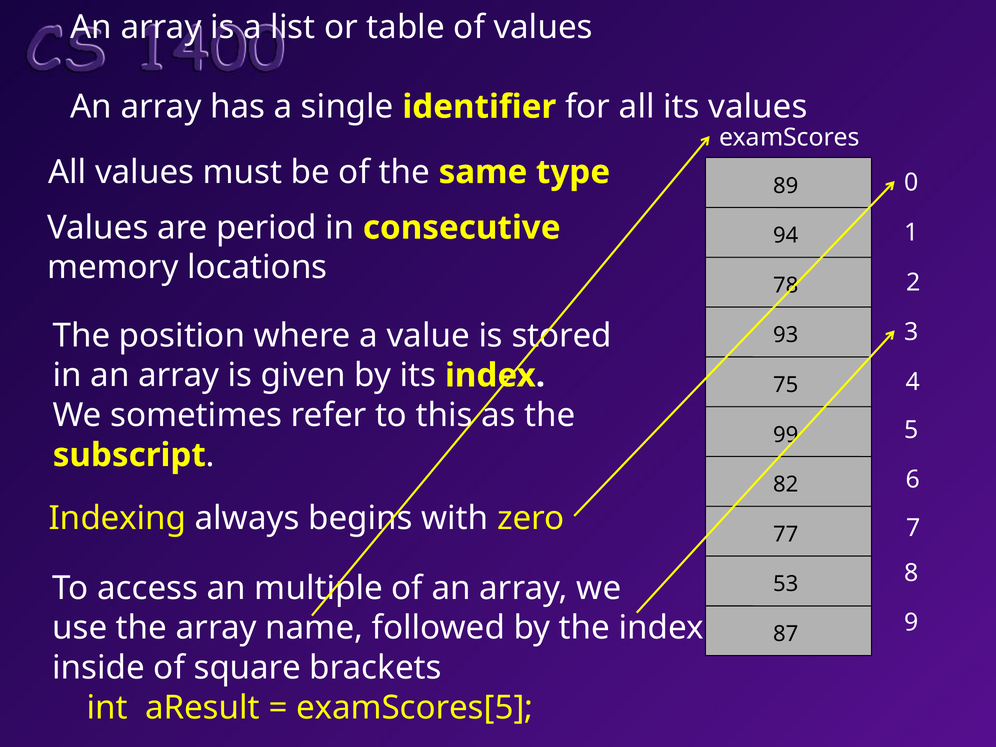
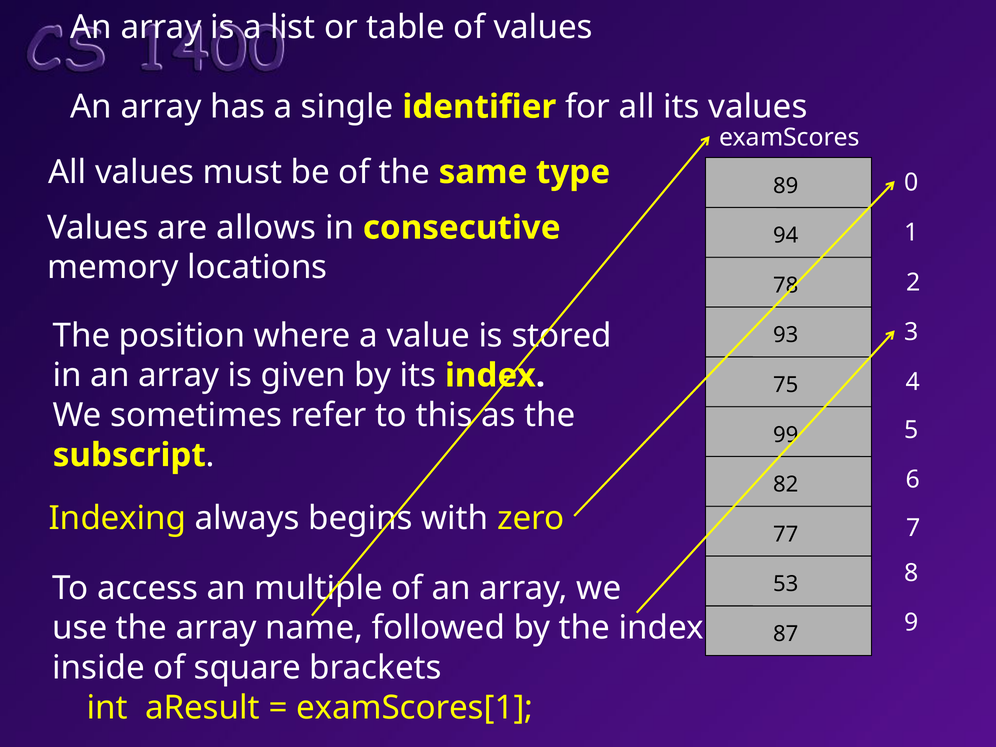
period: period -> allows
examScores[5: examScores[5 -> examScores[1
